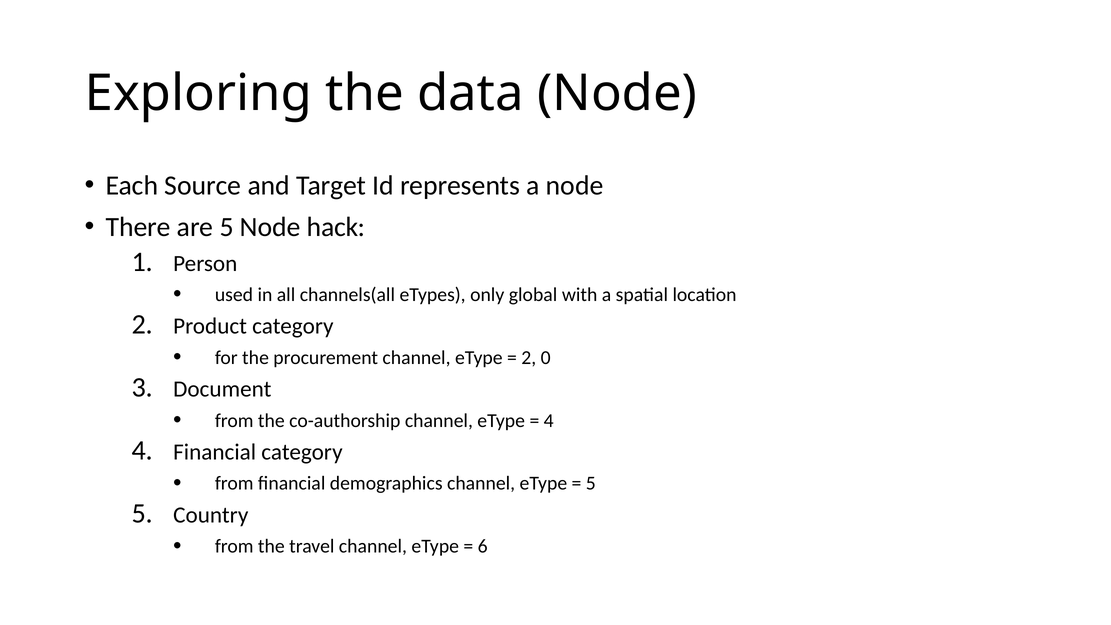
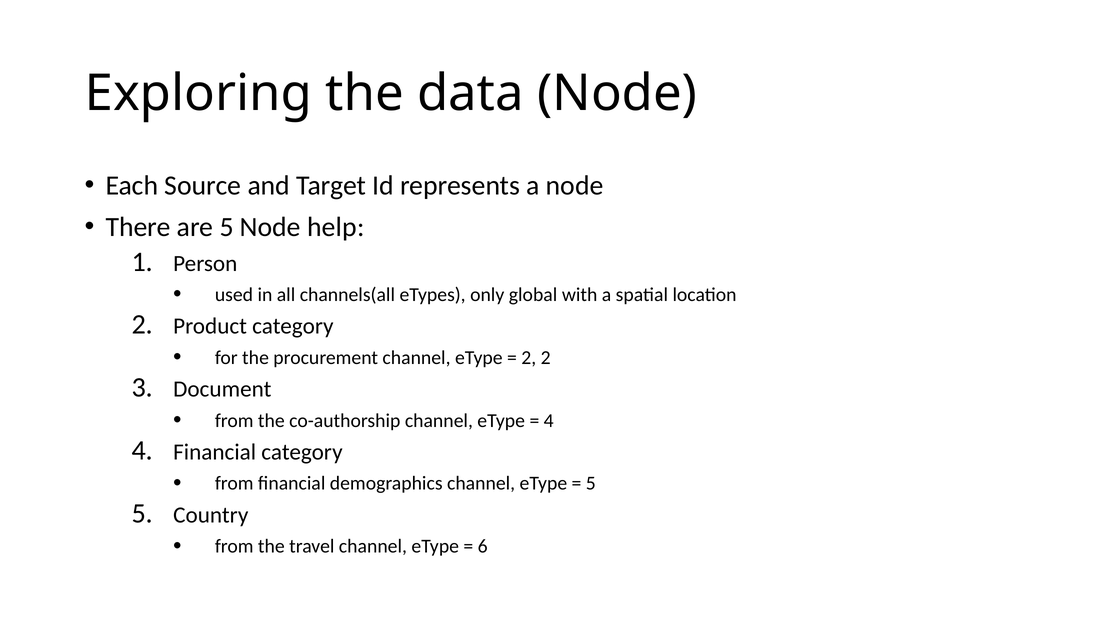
hack: hack -> help
2 0: 0 -> 2
